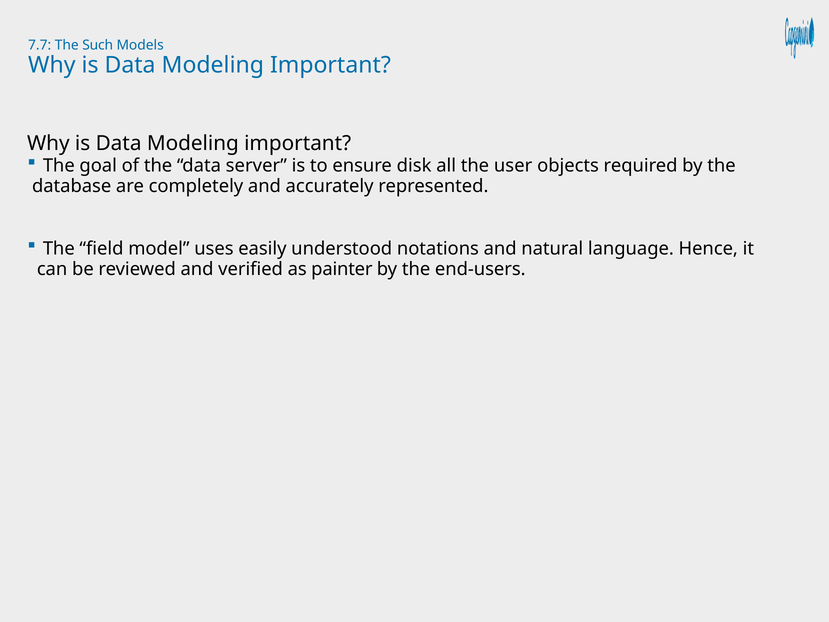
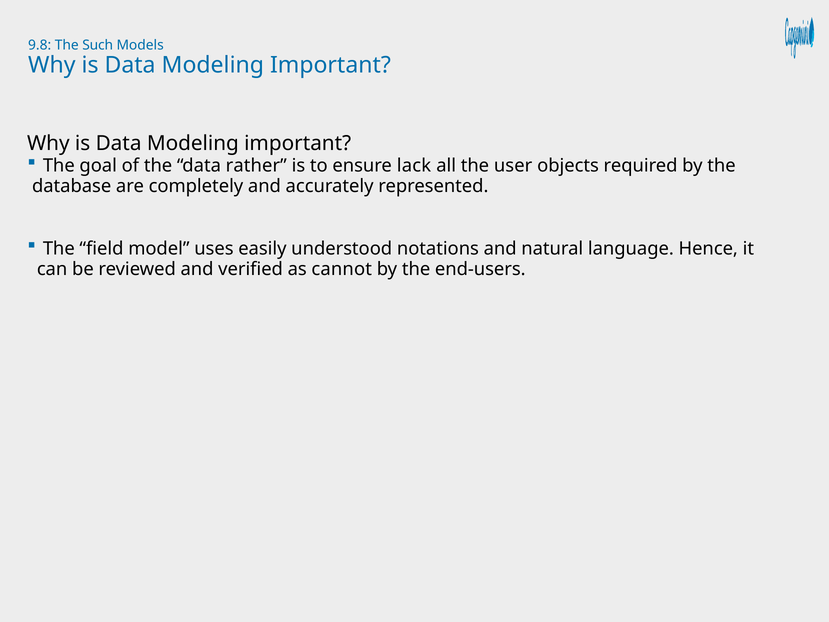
7.7: 7.7 -> 9.8
server: server -> rather
disk: disk -> lack
painter: painter -> cannot
